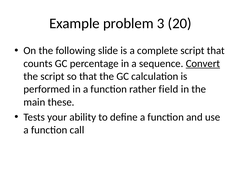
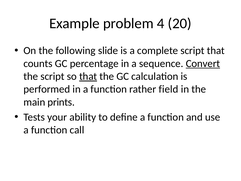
3: 3 -> 4
that at (88, 76) underline: none -> present
these: these -> prints
